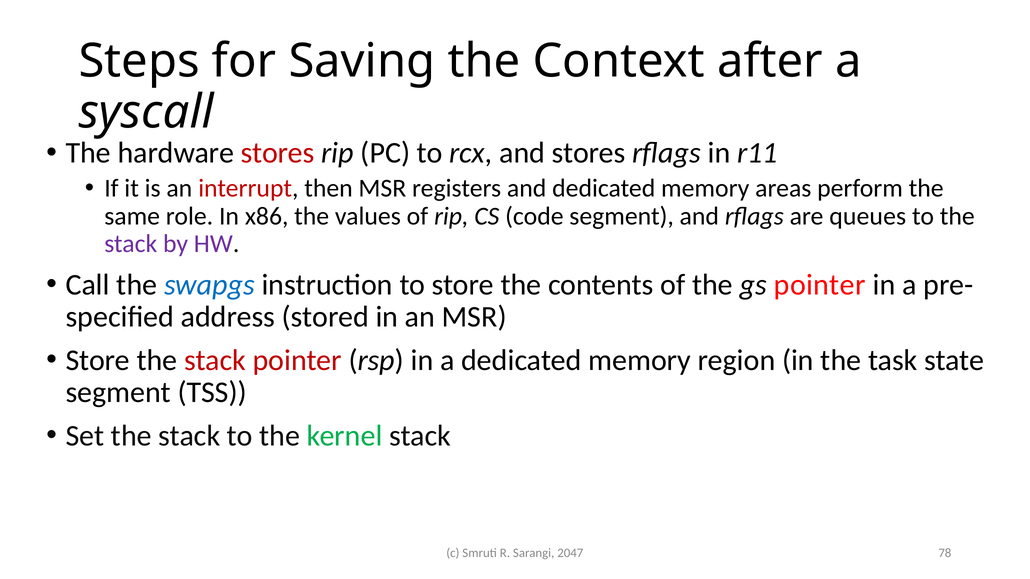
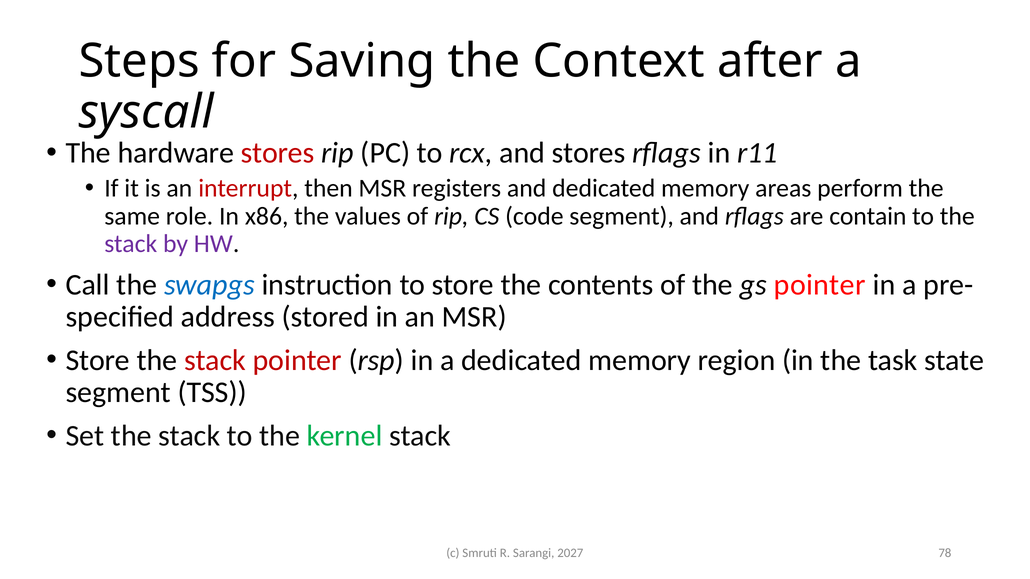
queues: queues -> contain
2047: 2047 -> 2027
